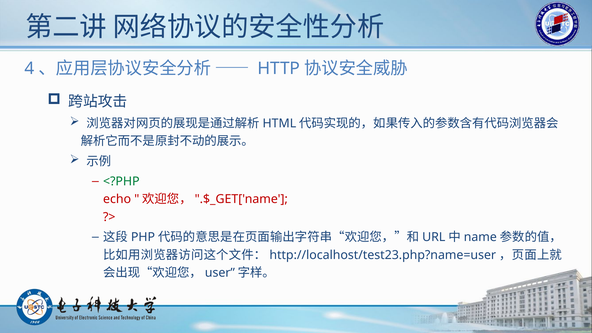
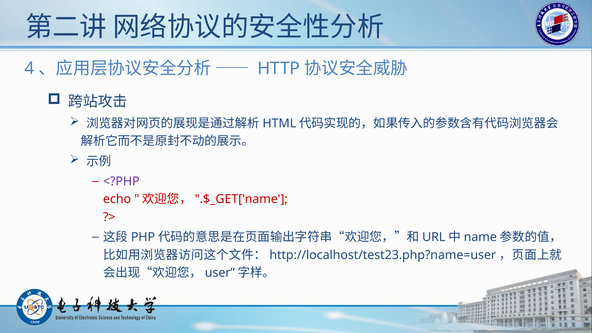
<?PHP colour: green -> purple
